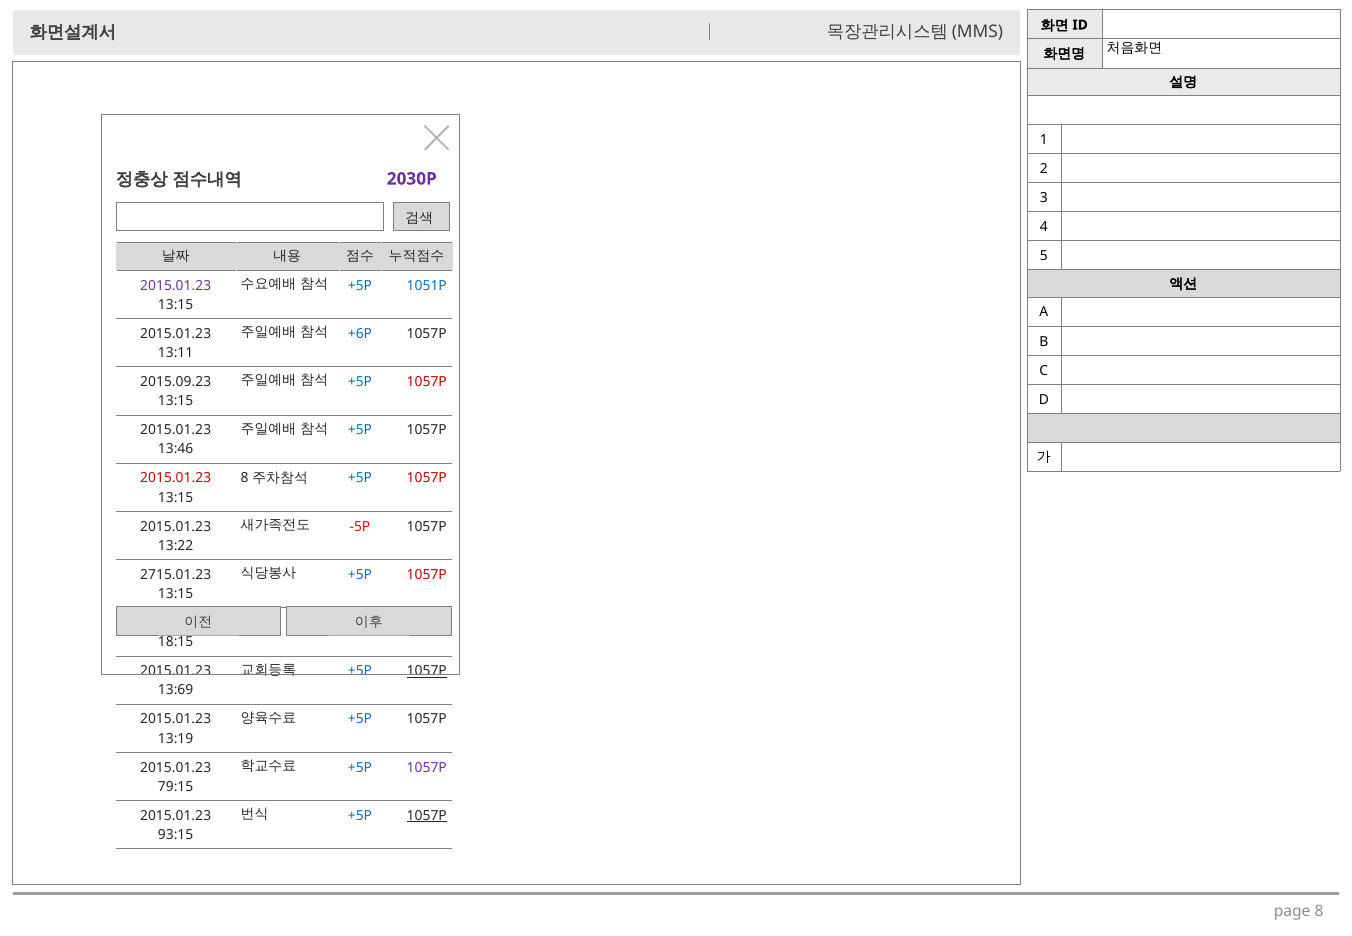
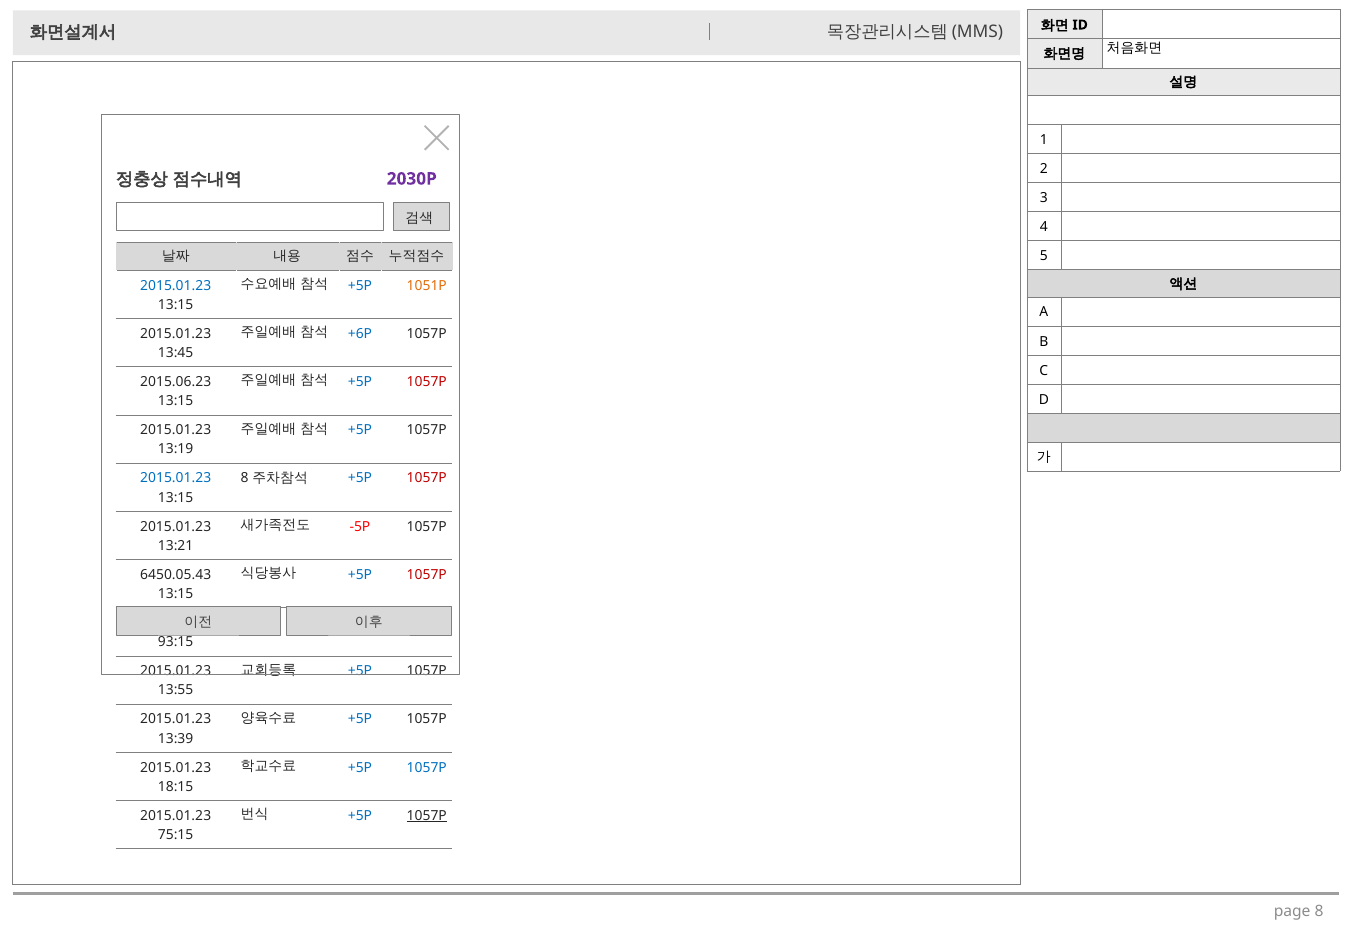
1051P colour: blue -> orange
2015.01.23 at (176, 285) colour: purple -> blue
13:11: 13:11 -> 13:45
2015.09.23: 2015.09.23 -> 2015.06.23
13:46: 13:46 -> 13:19
2015.01.23 at (176, 478) colour: red -> blue
13:22: 13:22 -> 13:21
2715.01.23: 2715.01.23 -> 6450.05.43
18:15: 18:15 -> 93:15
1057P at (427, 671) underline: present -> none
13:69: 13:69 -> 13:55
13:19: 13:19 -> 13:39
1057P at (427, 767) colour: purple -> blue
79:15: 79:15 -> 18:15
93:15: 93:15 -> 75:15
